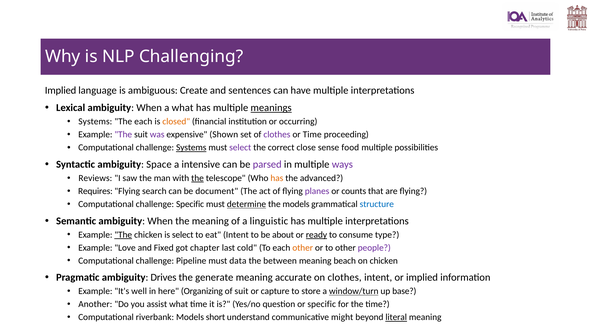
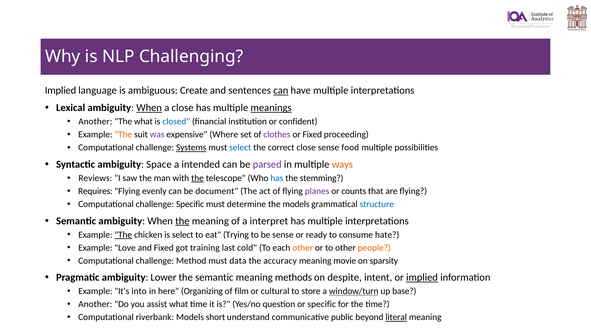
can at (281, 90) underline: none -> present
When at (149, 108) underline: none -> present
a what: what -> close
Systems at (95, 122): Systems -> Another
The each: each -> what
closed colour: orange -> blue
occurring: occurring -> confident
The at (123, 135) colour: purple -> orange
Shown: Shown -> Where
or Time: Time -> Fixed
select at (240, 148) colour: purple -> blue
intensive: intensive -> intended
ways colour: purple -> orange
has at (277, 178) colour: orange -> blue
advanced: advanced -> stemming
search: search -> evenly
determine underline: present -> none
the at (182, 221) underline: none -> present
linguistic: linguistic -> interpret
eat Intent: Intent -> Trying
be about: about -> sense
ready underline: present -> none
type: type -> hate
chapter: chapter -> training
people colour: purple -> orange
Pipeline: Pipeline -> Method
between: between -> accuracy
beach: beach -> movie
on chicken: chicken -> sparsity
Drives: Drives -> Lower
the generate: generate -> semantic
accurate: accurate -> methods
on clothes: clothes -> despite
implied at (422, 278) underline: none -> present
well: well -> into
of suit: suit -> film
capture: capture -> cultural
might: might -> public
